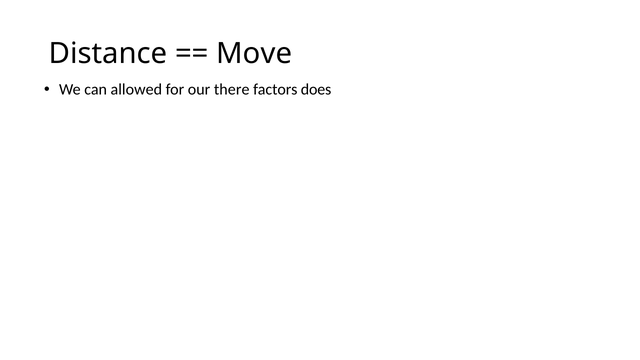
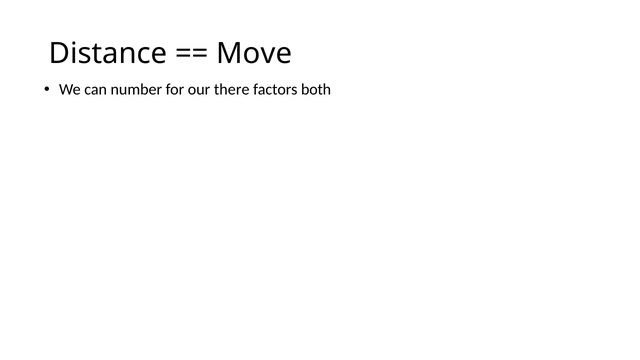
allowed: allowed -> number
does: does -> both
